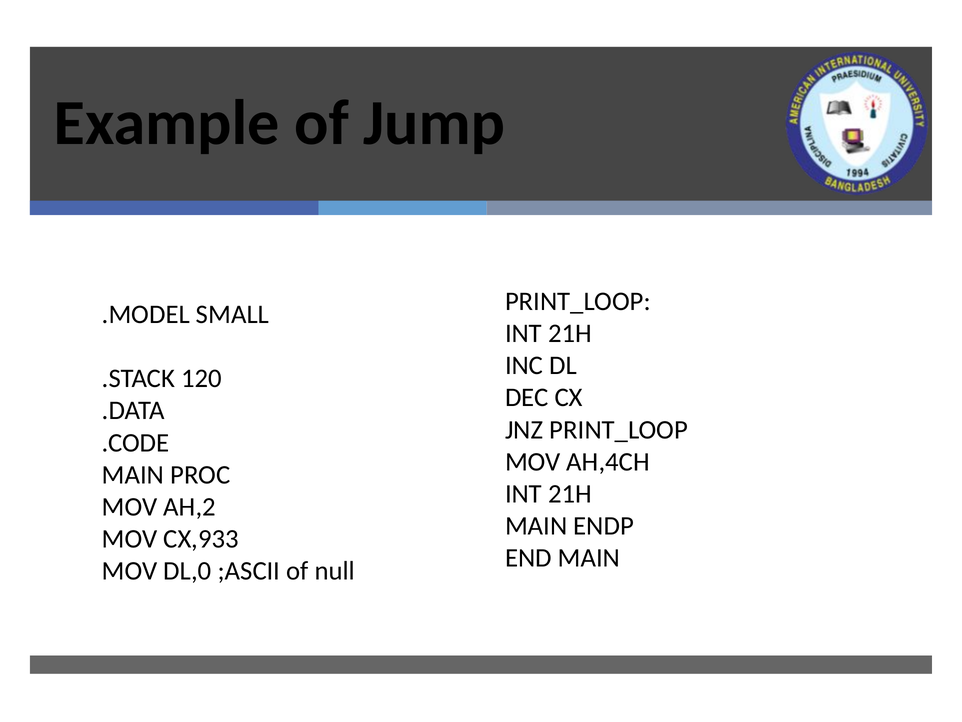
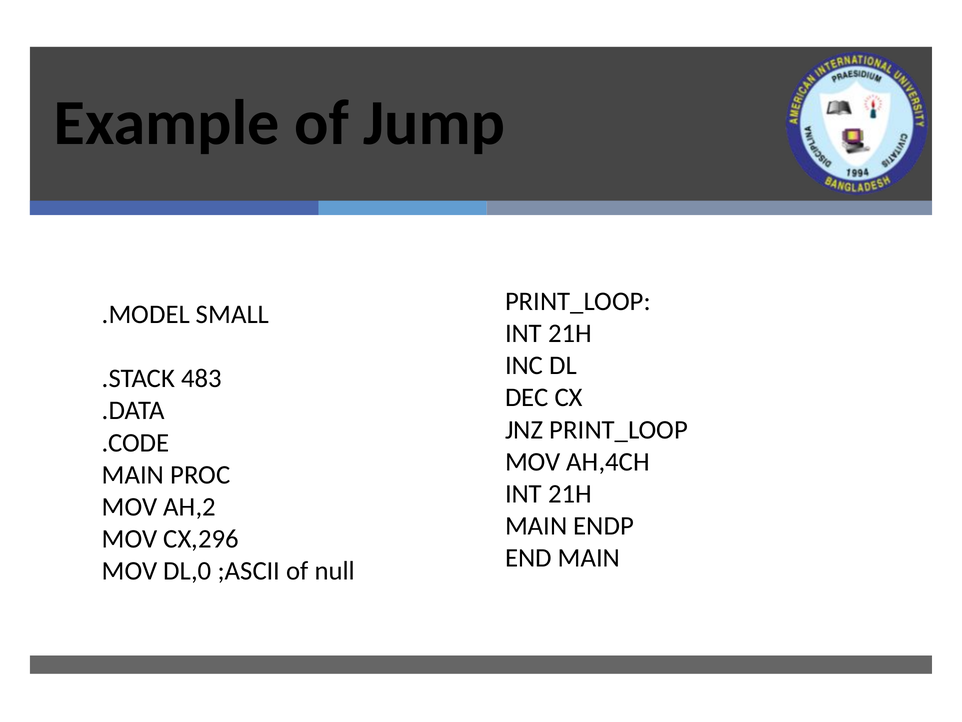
120: 120 -> 483
CX,933: CX,933 -> CX,296
